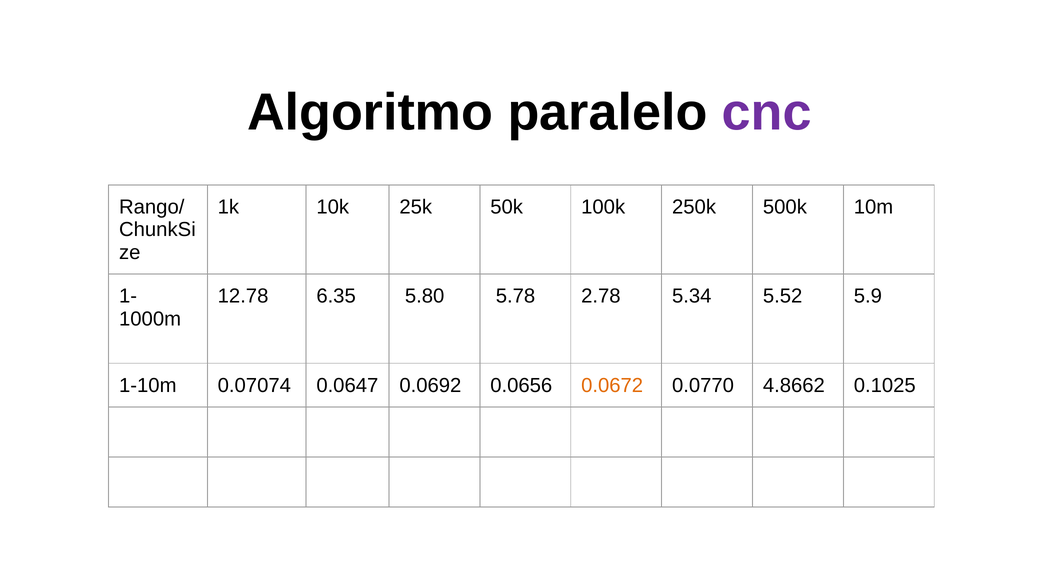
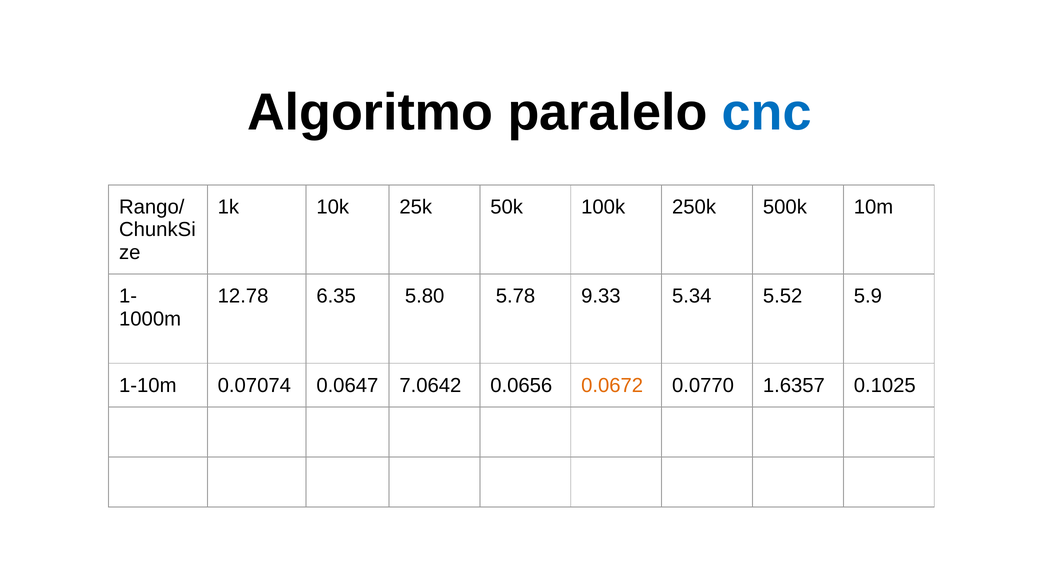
cnc colour: purple -> blue
2.78: 2.78 -> 9.33
0.0692: 0.0692 -> 7.0642
4.8662: 4.8662 -> 1.6357
